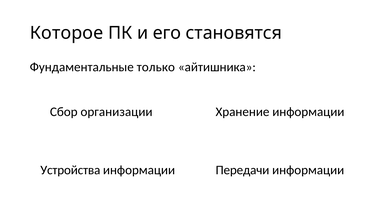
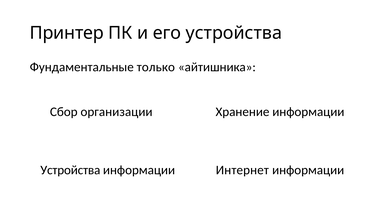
Которое: Которое -> Принтер
его становятся: становятся -> устройства
Передачи: Передачи -> Интернет
